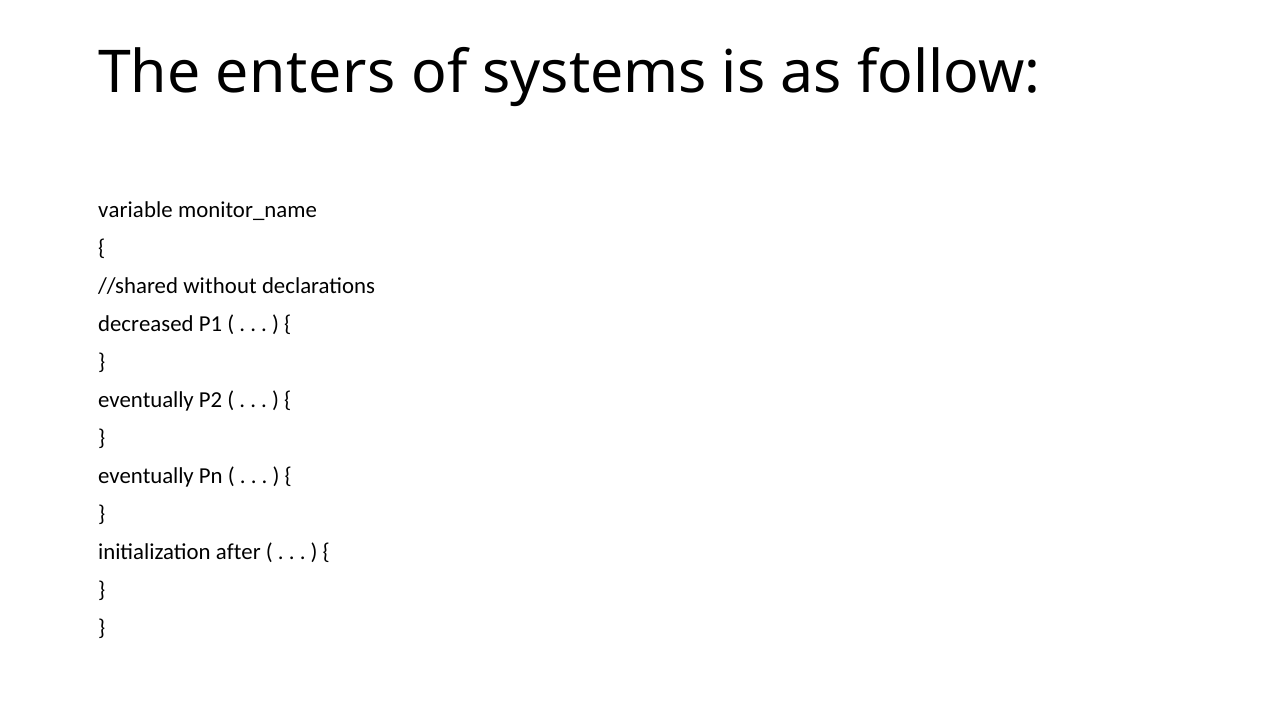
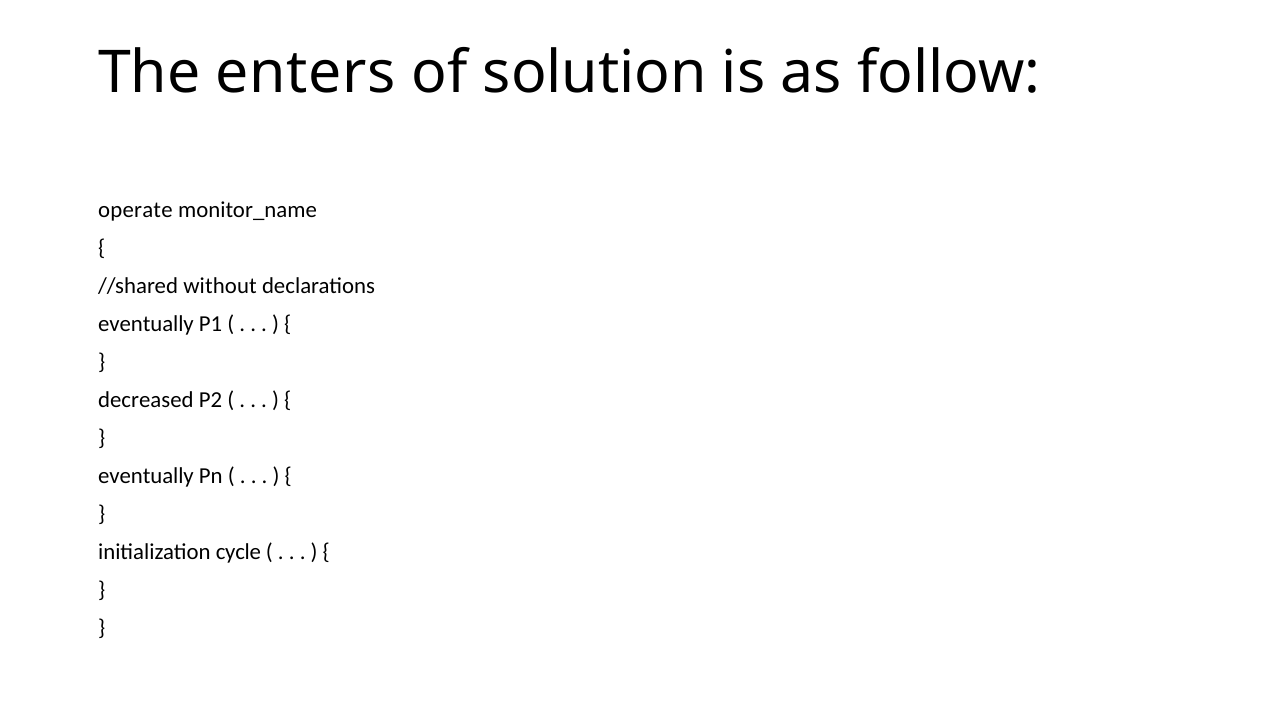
systems: systems -> solution
variable: variable -> operate
decreased at (146, 324): decreased -> eventually
eventually at (146, 400): eventually -> decreased
after: after -> cycle
